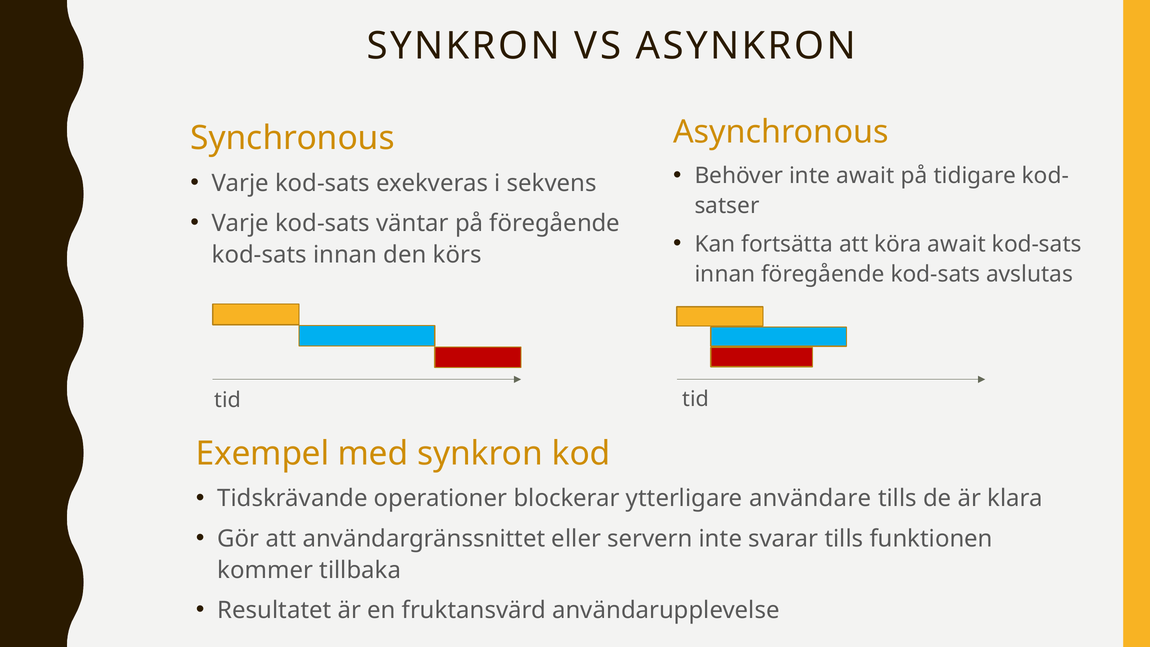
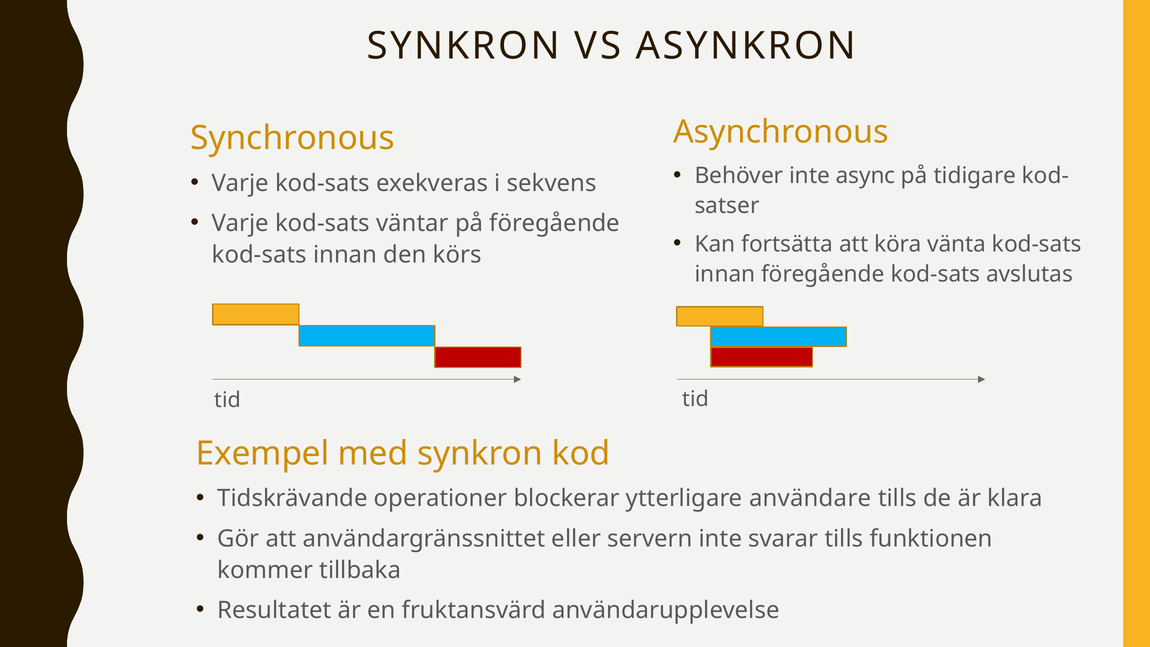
inte await: await -> async
köra await: await -> vänta
